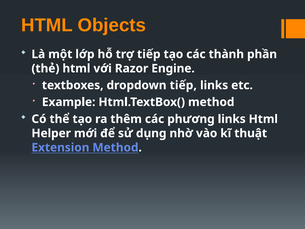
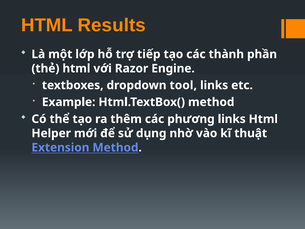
Objects: Objects -> Results
dropdown tiếp: tiếp -> tool
